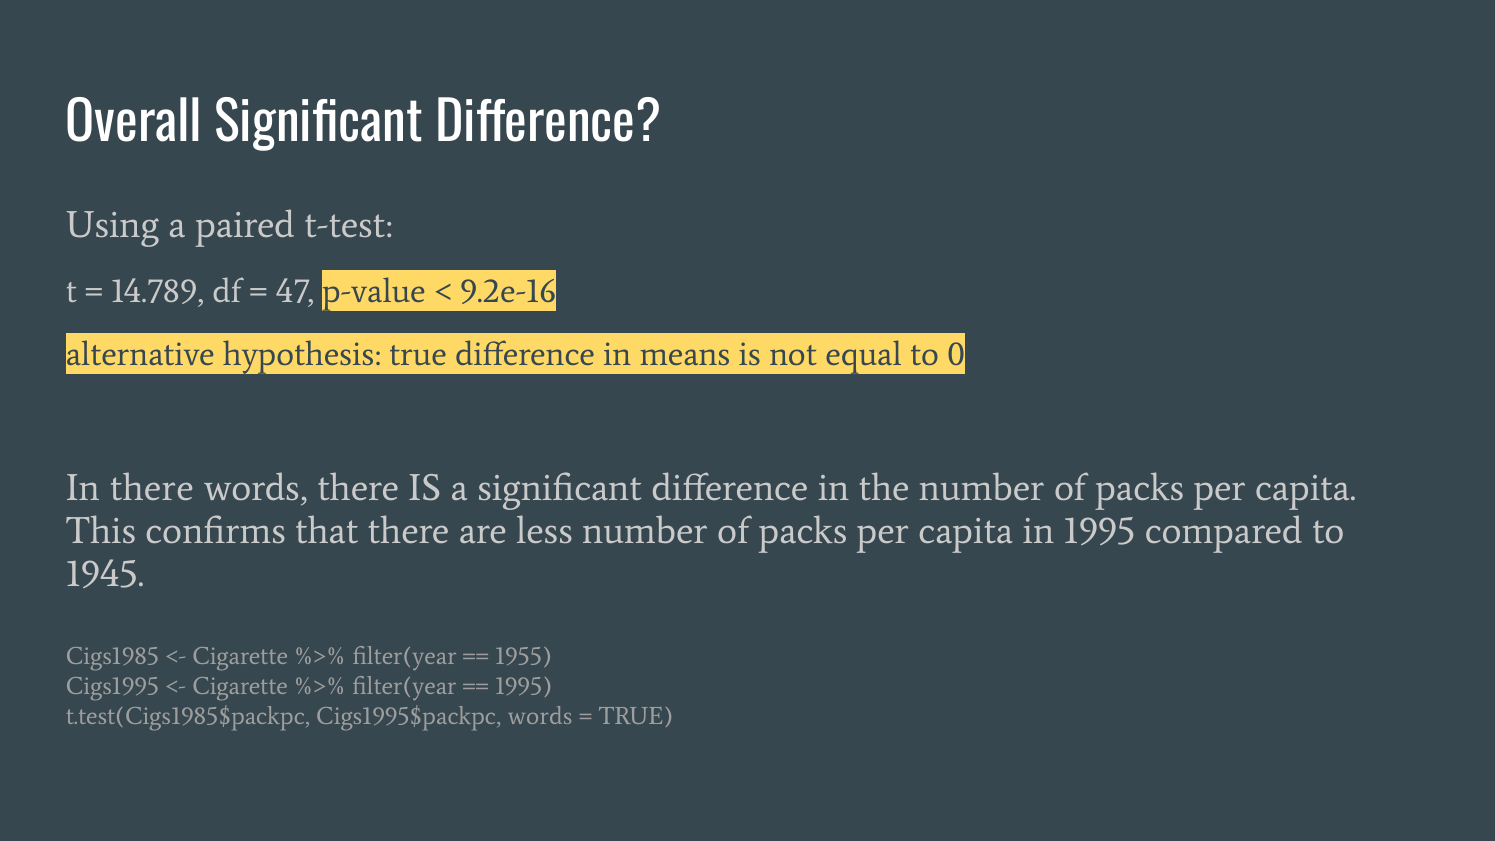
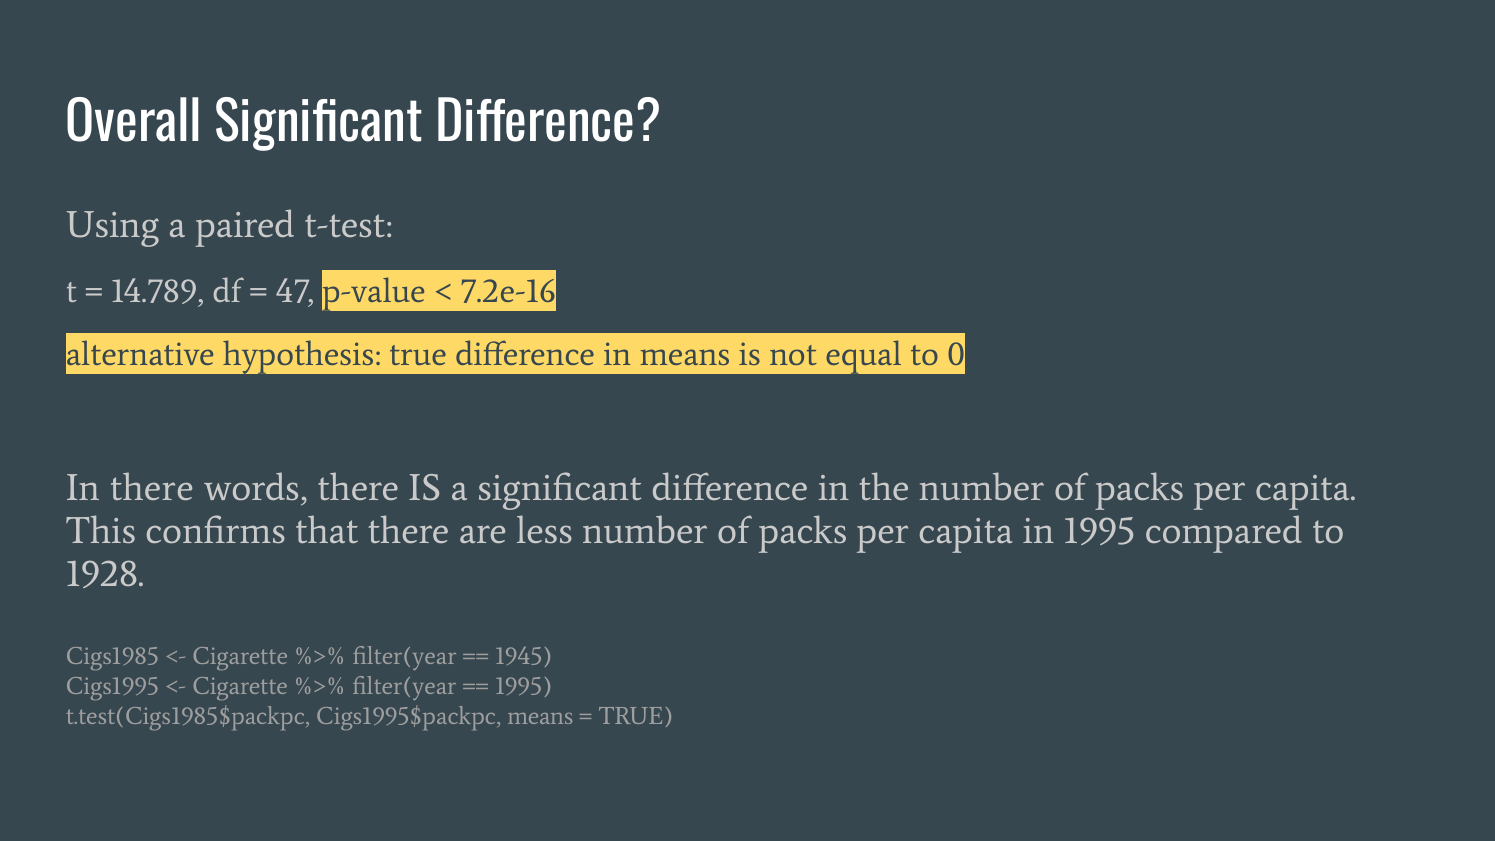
9.2e-16: 9.2e-16 -> 7.2e-16
1945: 1945 -> 1928
1955: 1955 -> 1945
Cigs1995$packpc words: words -> means
